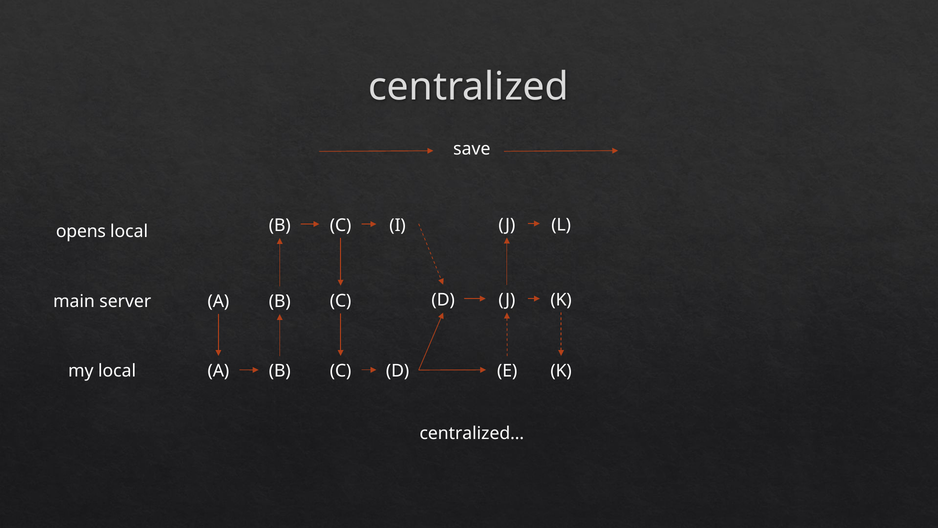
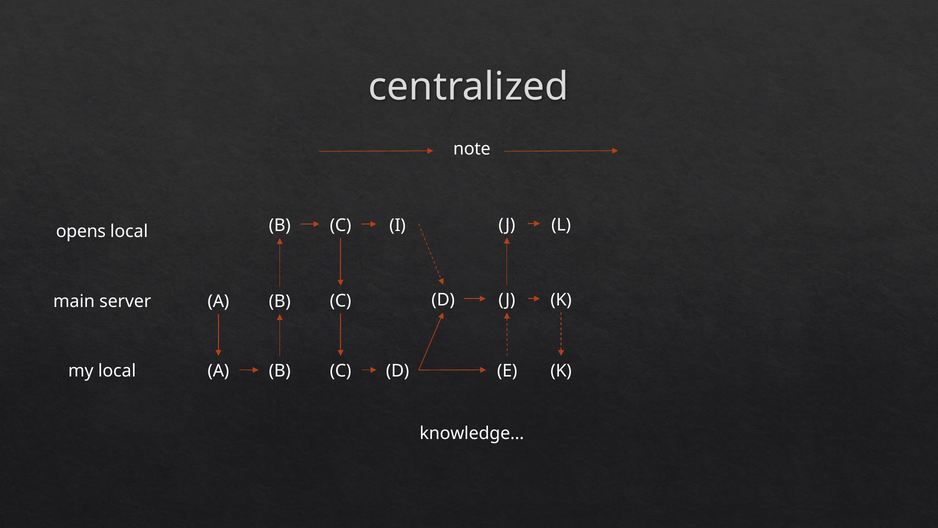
save: save -> note
centralized…: centralized… -> knowledge…
